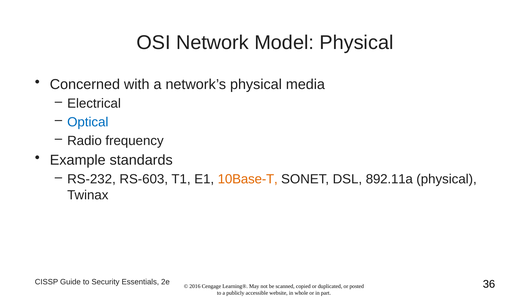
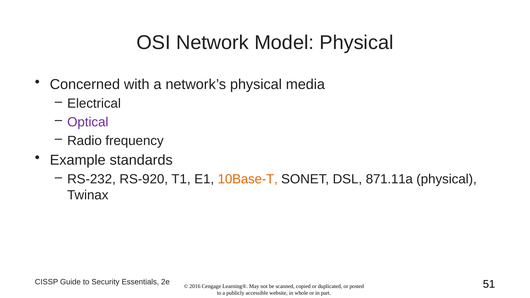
Optical colour: blue -> purple
RS-603: RS-603 -> RS-920
892.11a: 892.11a -> 871.11a
36: 36 -> 51
